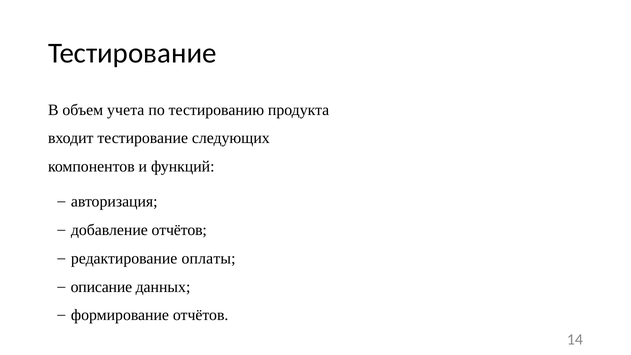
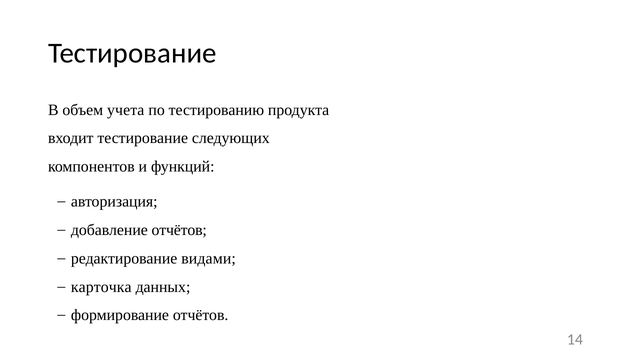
оплаты: оплаты -> видами
описание: описание -> карточка
